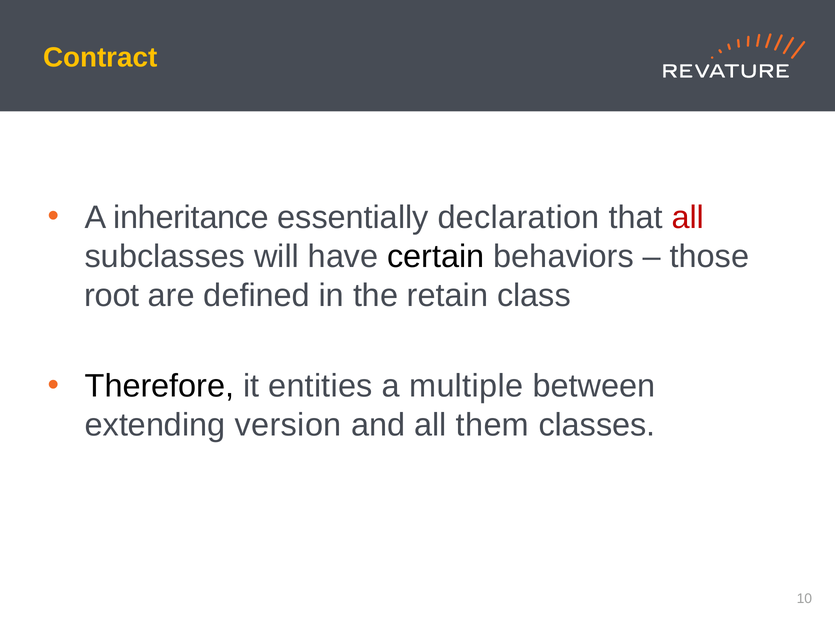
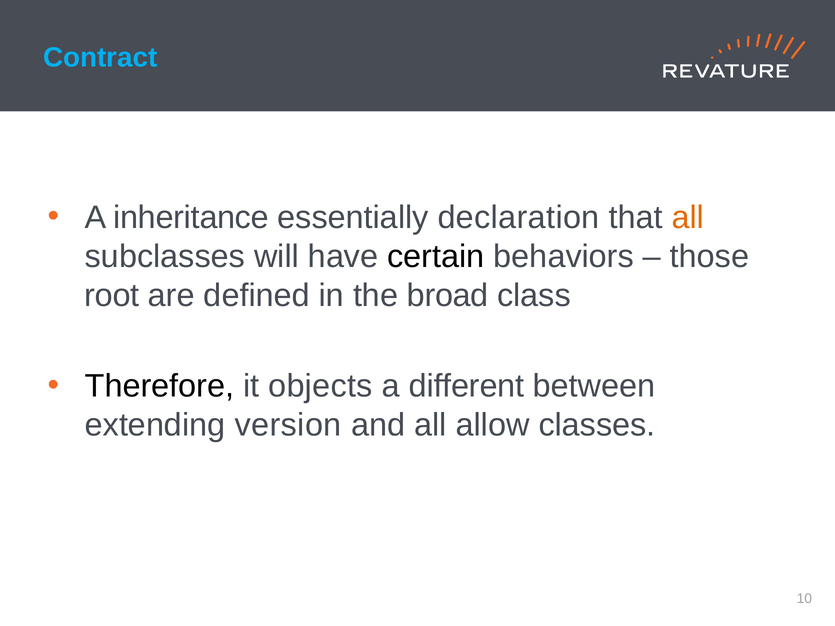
Contract colour: yellow -> light blue
all at (688, 217) colour: red -> orange
retain: retain -> broad
entities: entities -> objects
multiple: multiple -> different
them: them -> allow
